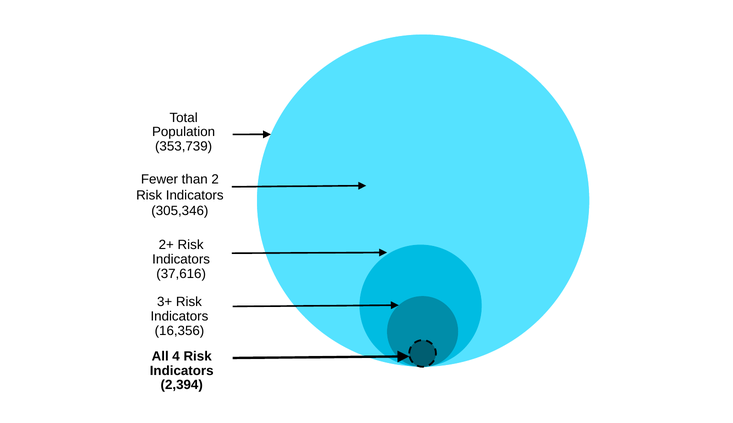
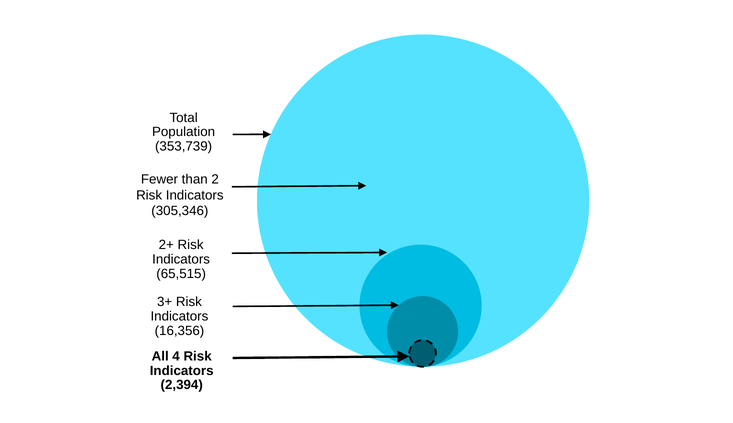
37,616: 37,616 -> 65,515
